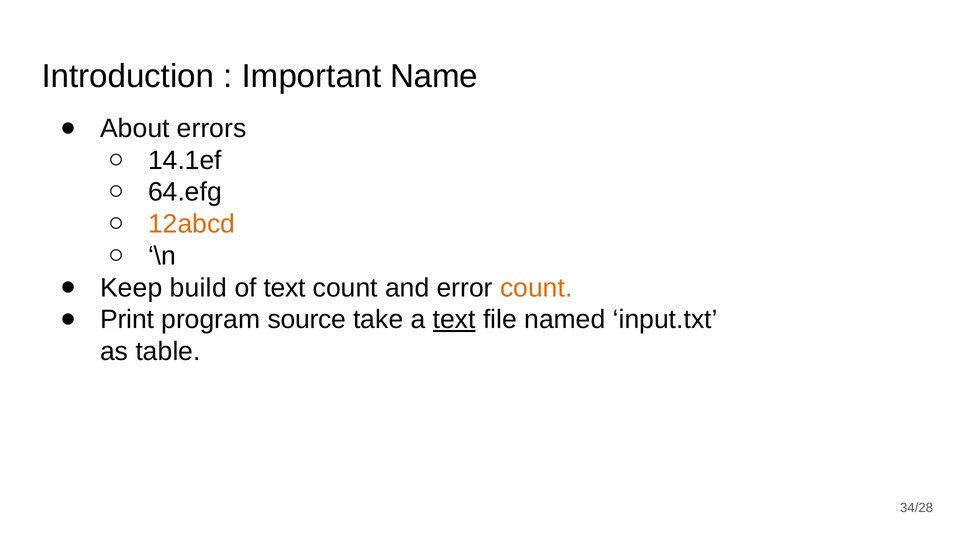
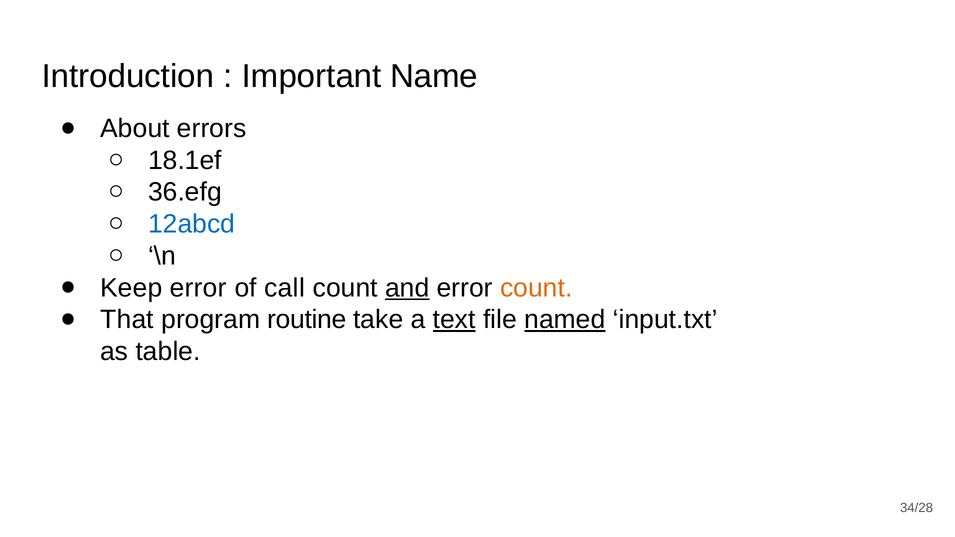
14.1ef: 14.1ef -> 18.1ef
64.efg: 64.efg -> 36.efg
12abcd colour: orange -> blue
Keep build: build -> error
of text: text -> call
and underline: none -> present
Print: Print -> That
source: source -> routine
named underline: none -> present
